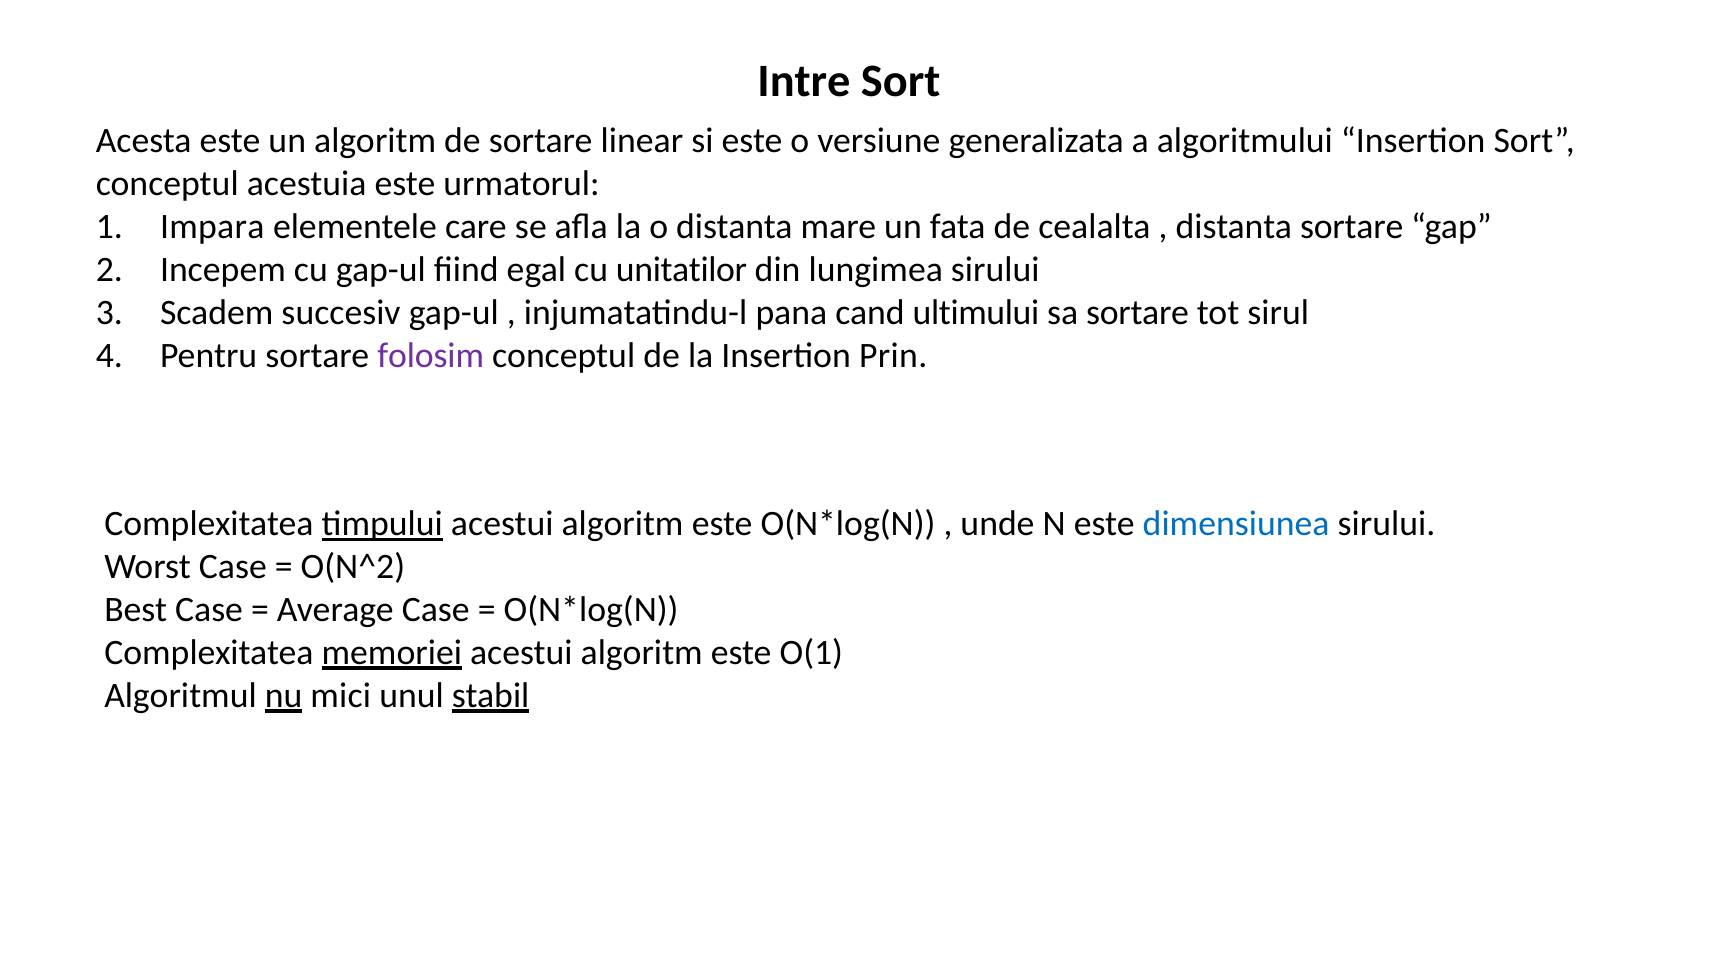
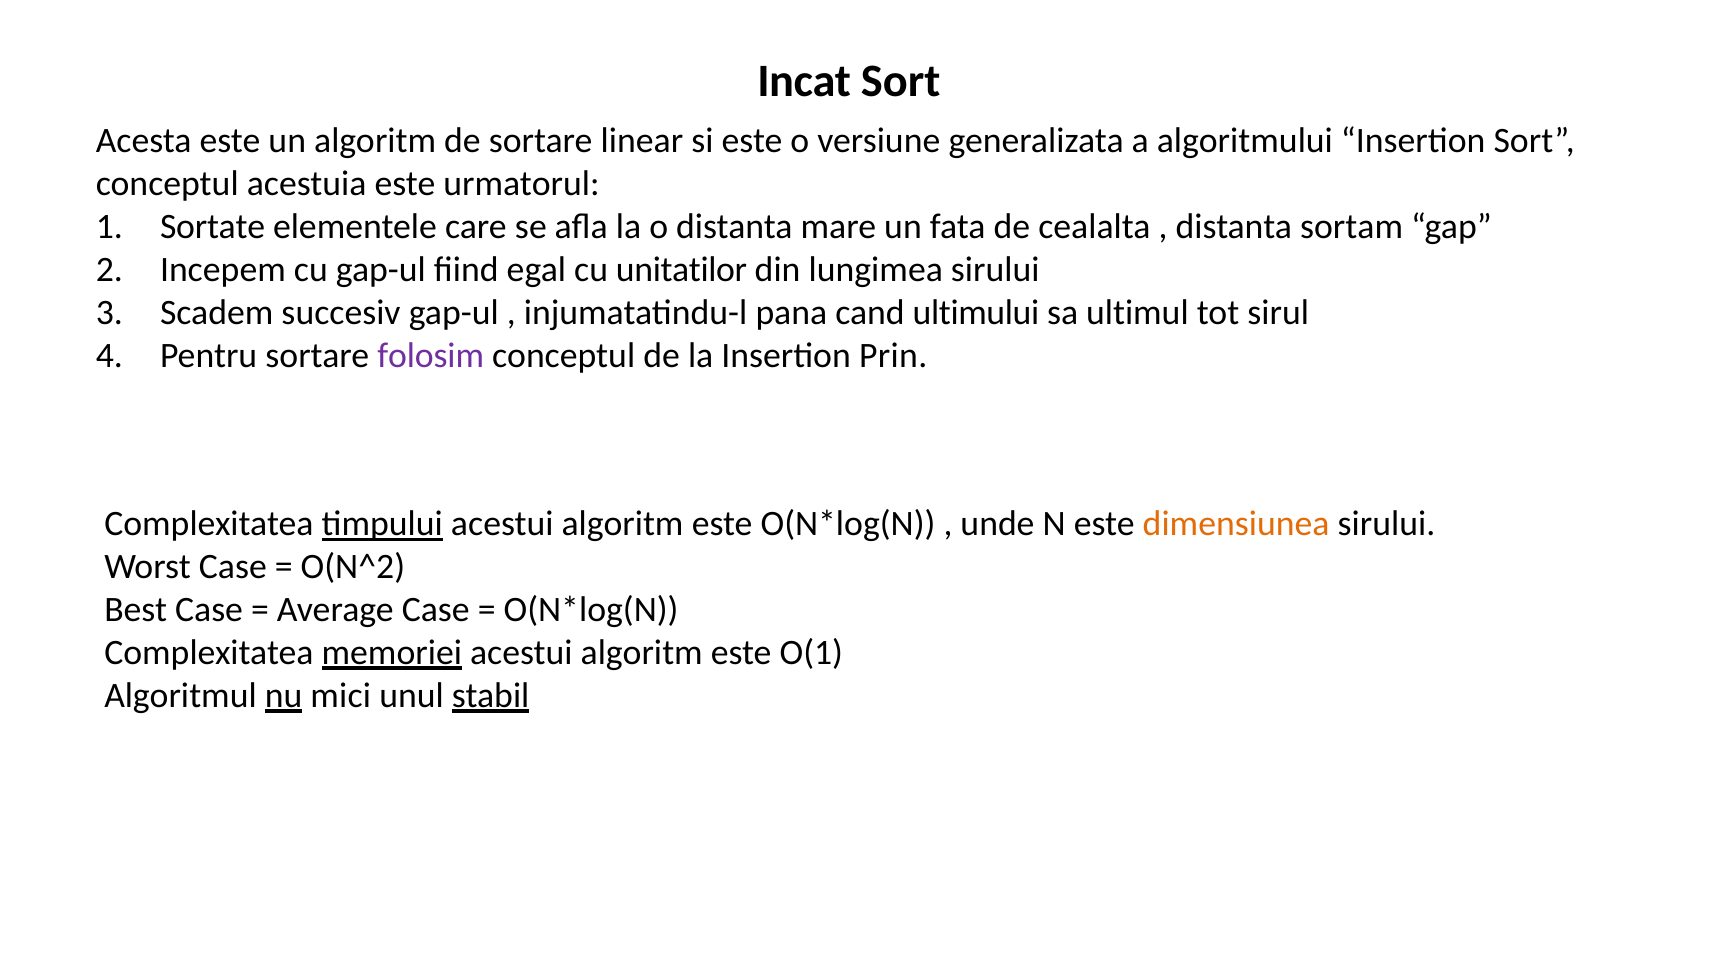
Intre: Intre -> Incat
Impara: Impara -> Sortate
distanta sortare: sortare -> sortam
sa sortare: sortare -> ultimul
dimensiunea colour: blue -> orange
